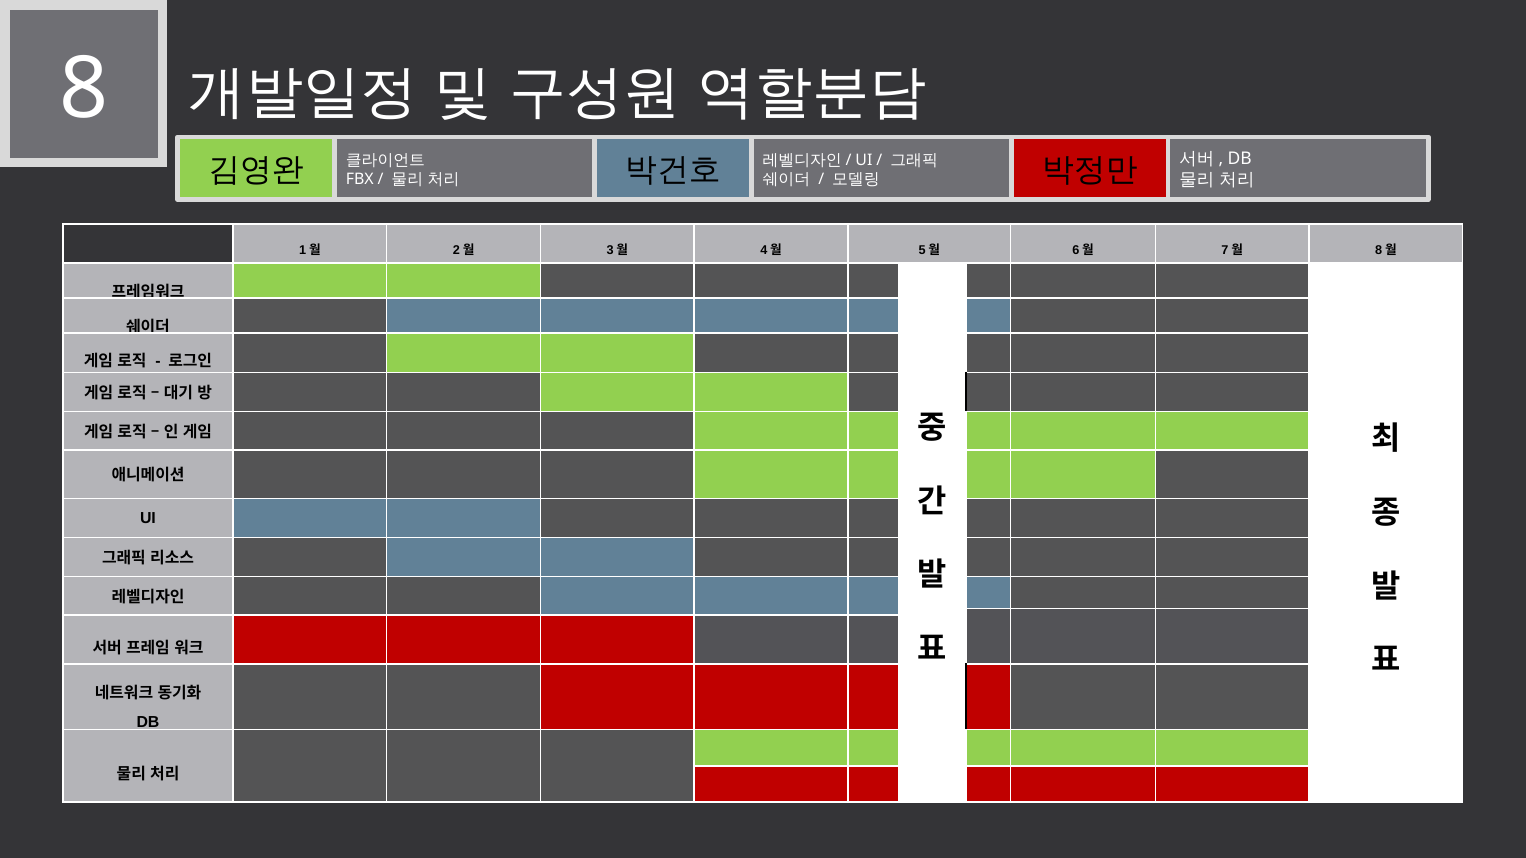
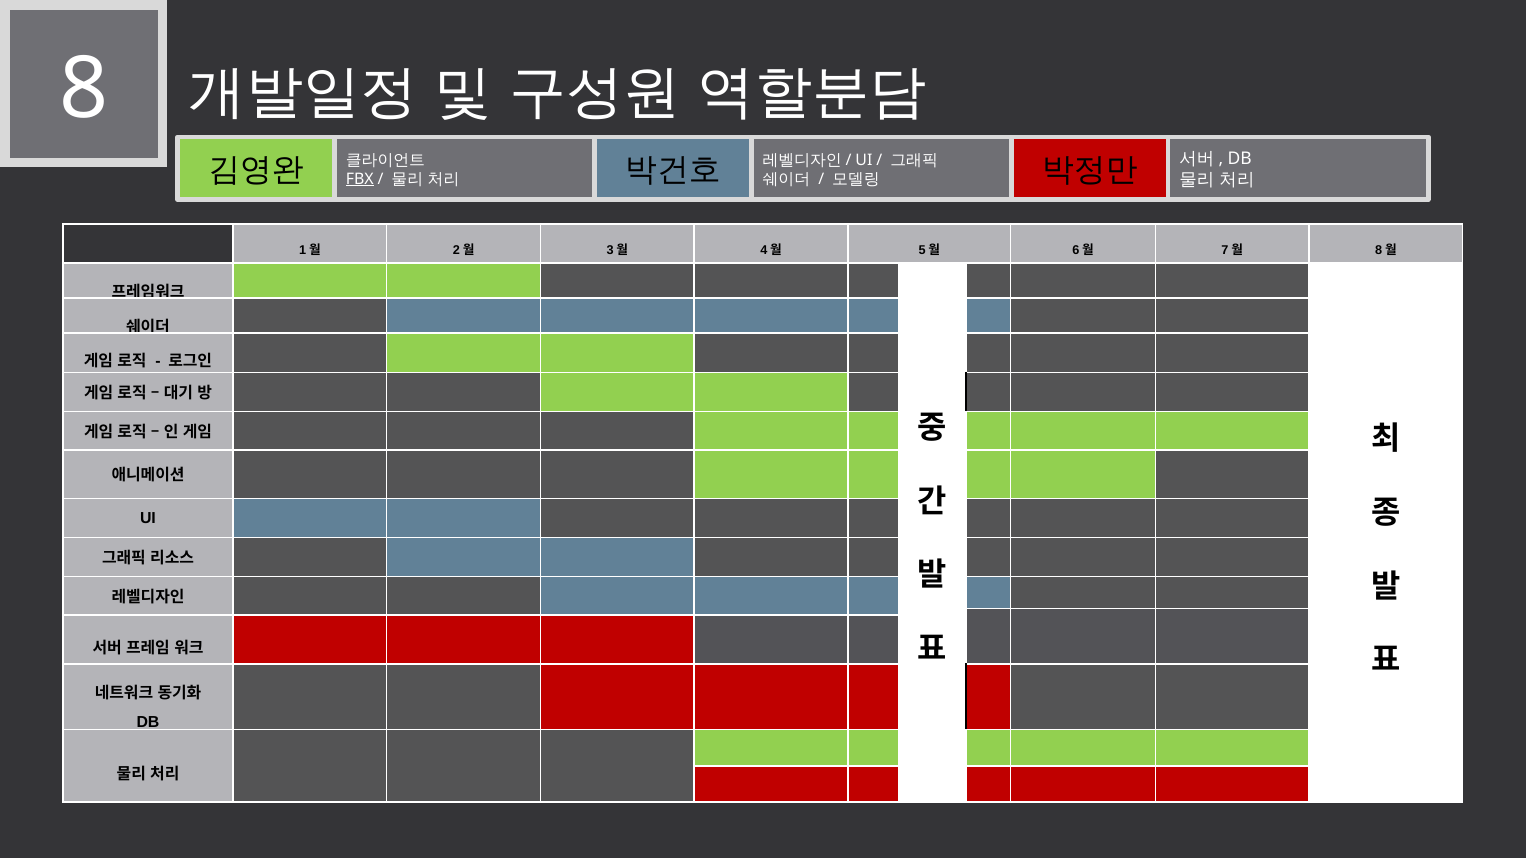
FBX underline: none -> present
